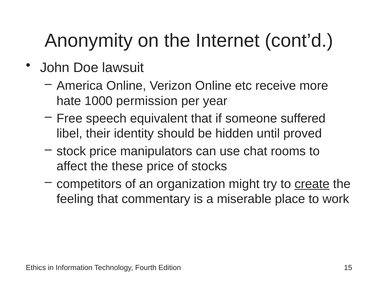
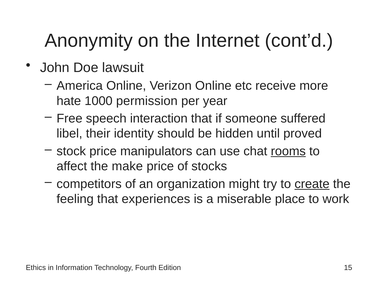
equivalent: equivalent -> interaction
rooms underline: none -> present
these: these -> make
commentary: commentary -> experiences
